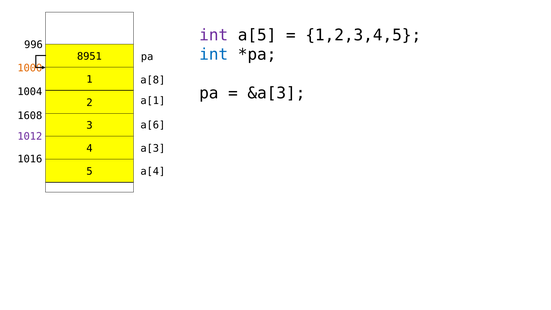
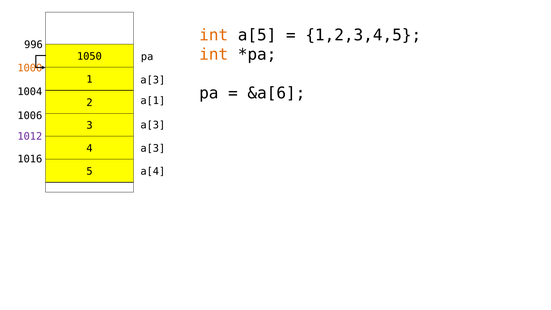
int at (214, 35) colour: purple -> orange
int at (214, 54) colour: blue -> orange
8951: 8951 -> 1050
1 a[8: a[8 -> a[3
&a[3: &a[3 -> &a[6
1608: 1608 -> 1006
3 a[6: a[6 -> a[3
